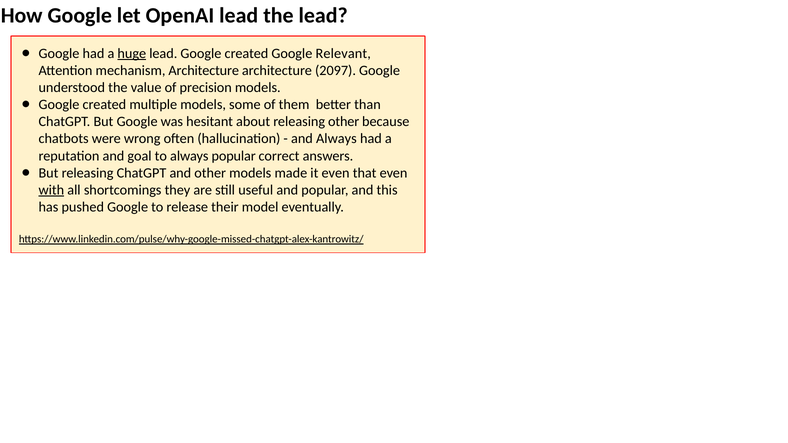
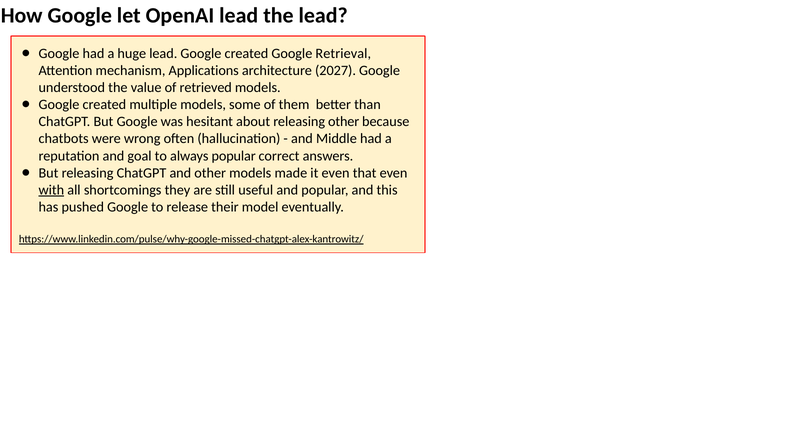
huge underline: present -> none
Relevant: Relevant -> Retrieval
mechanism Architecture: Architecture -> Applications
2097: 2097 -> 2027
precision: precision -> retrieved
and Always: Always -> Middle
